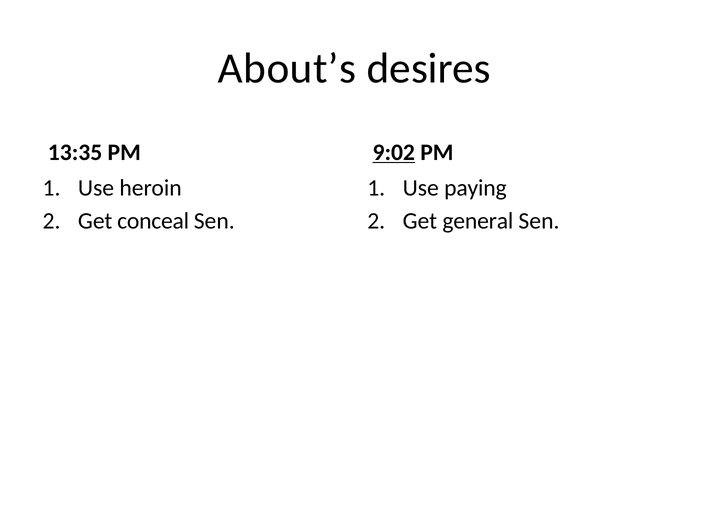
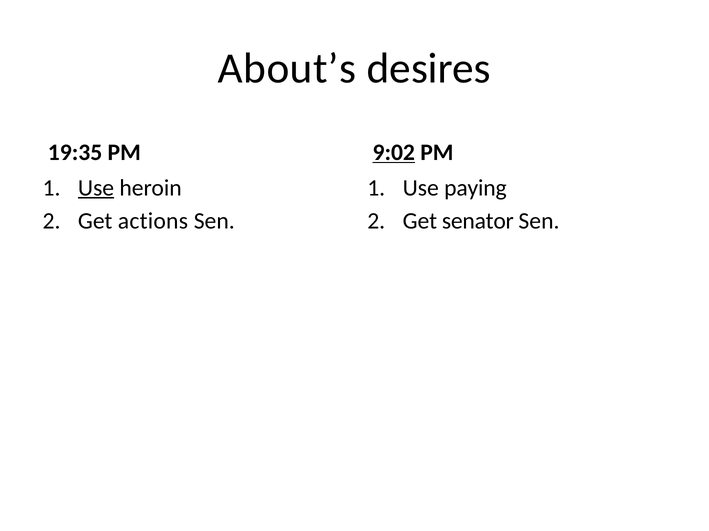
13:35: 13:35 -> 19:35
Use at (96, 188) underline: none -> present
conceal: conceal -> actions
general: general -> senator
